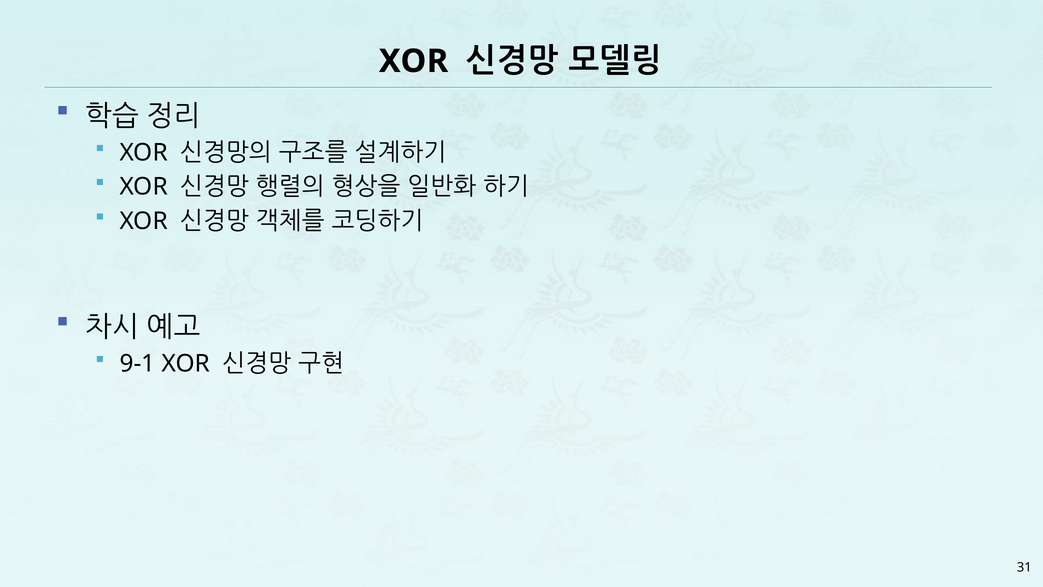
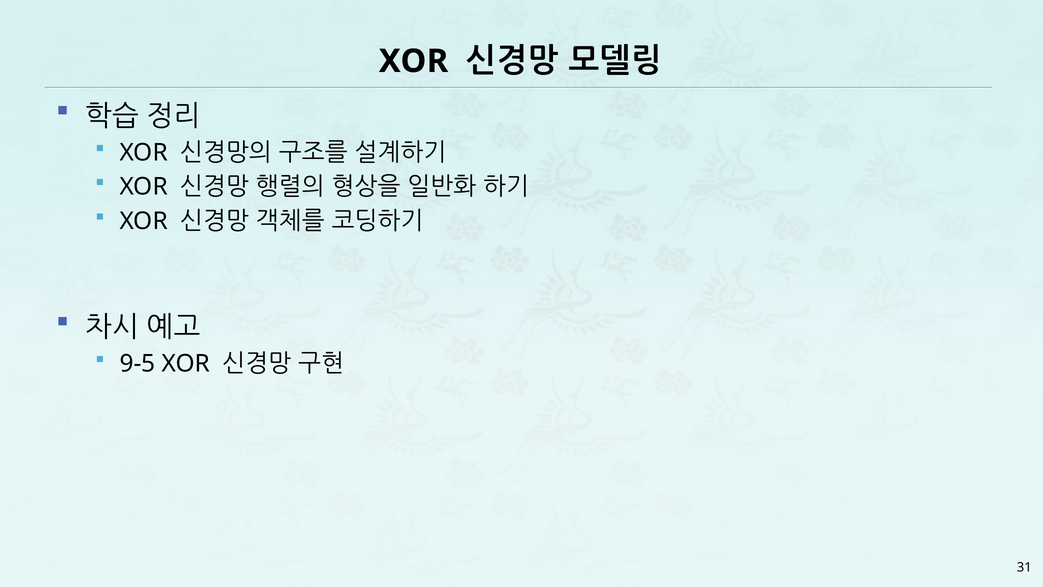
9-1: 9-1 -> 9-5
